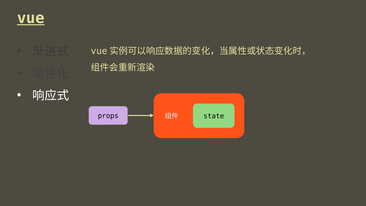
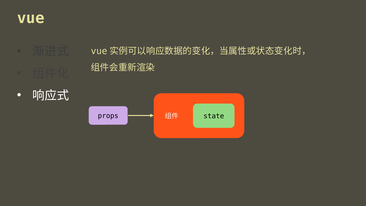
vue underline: present -> none
